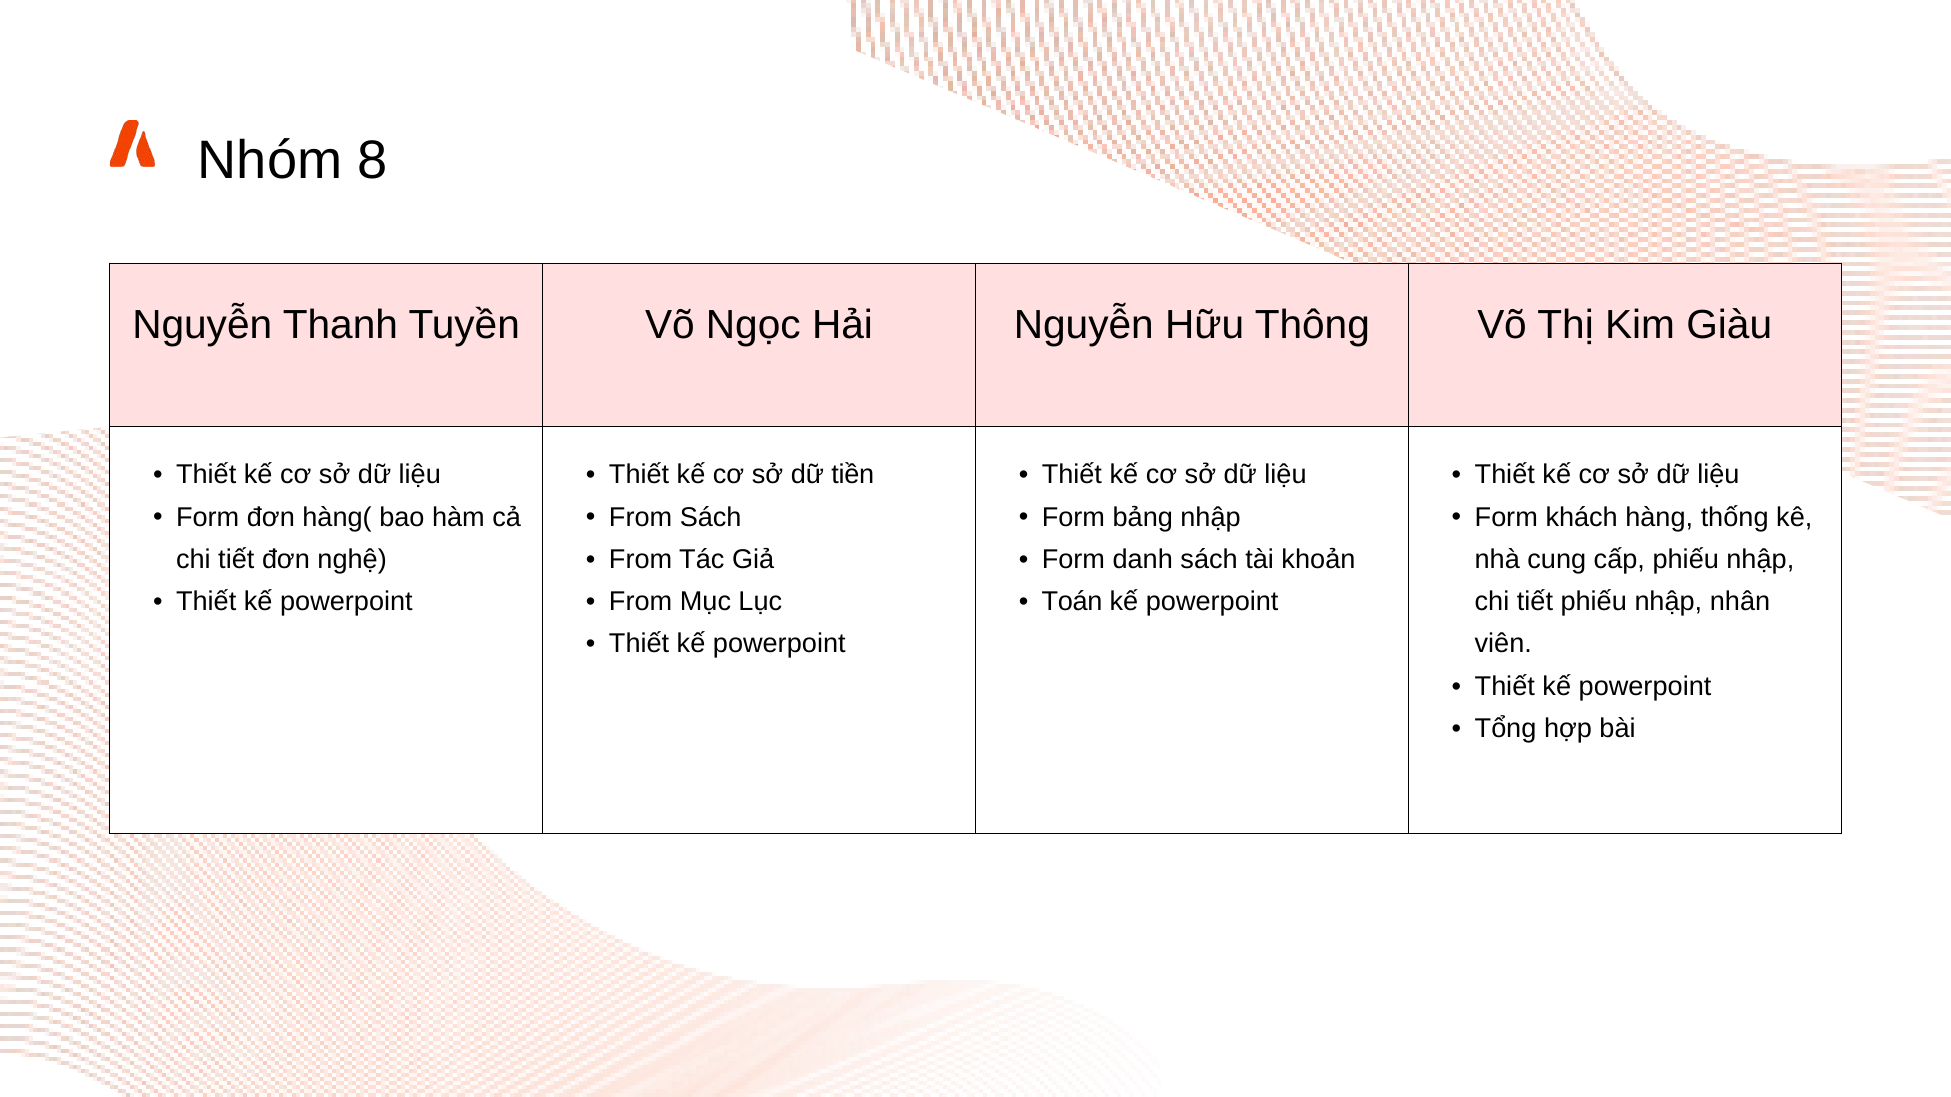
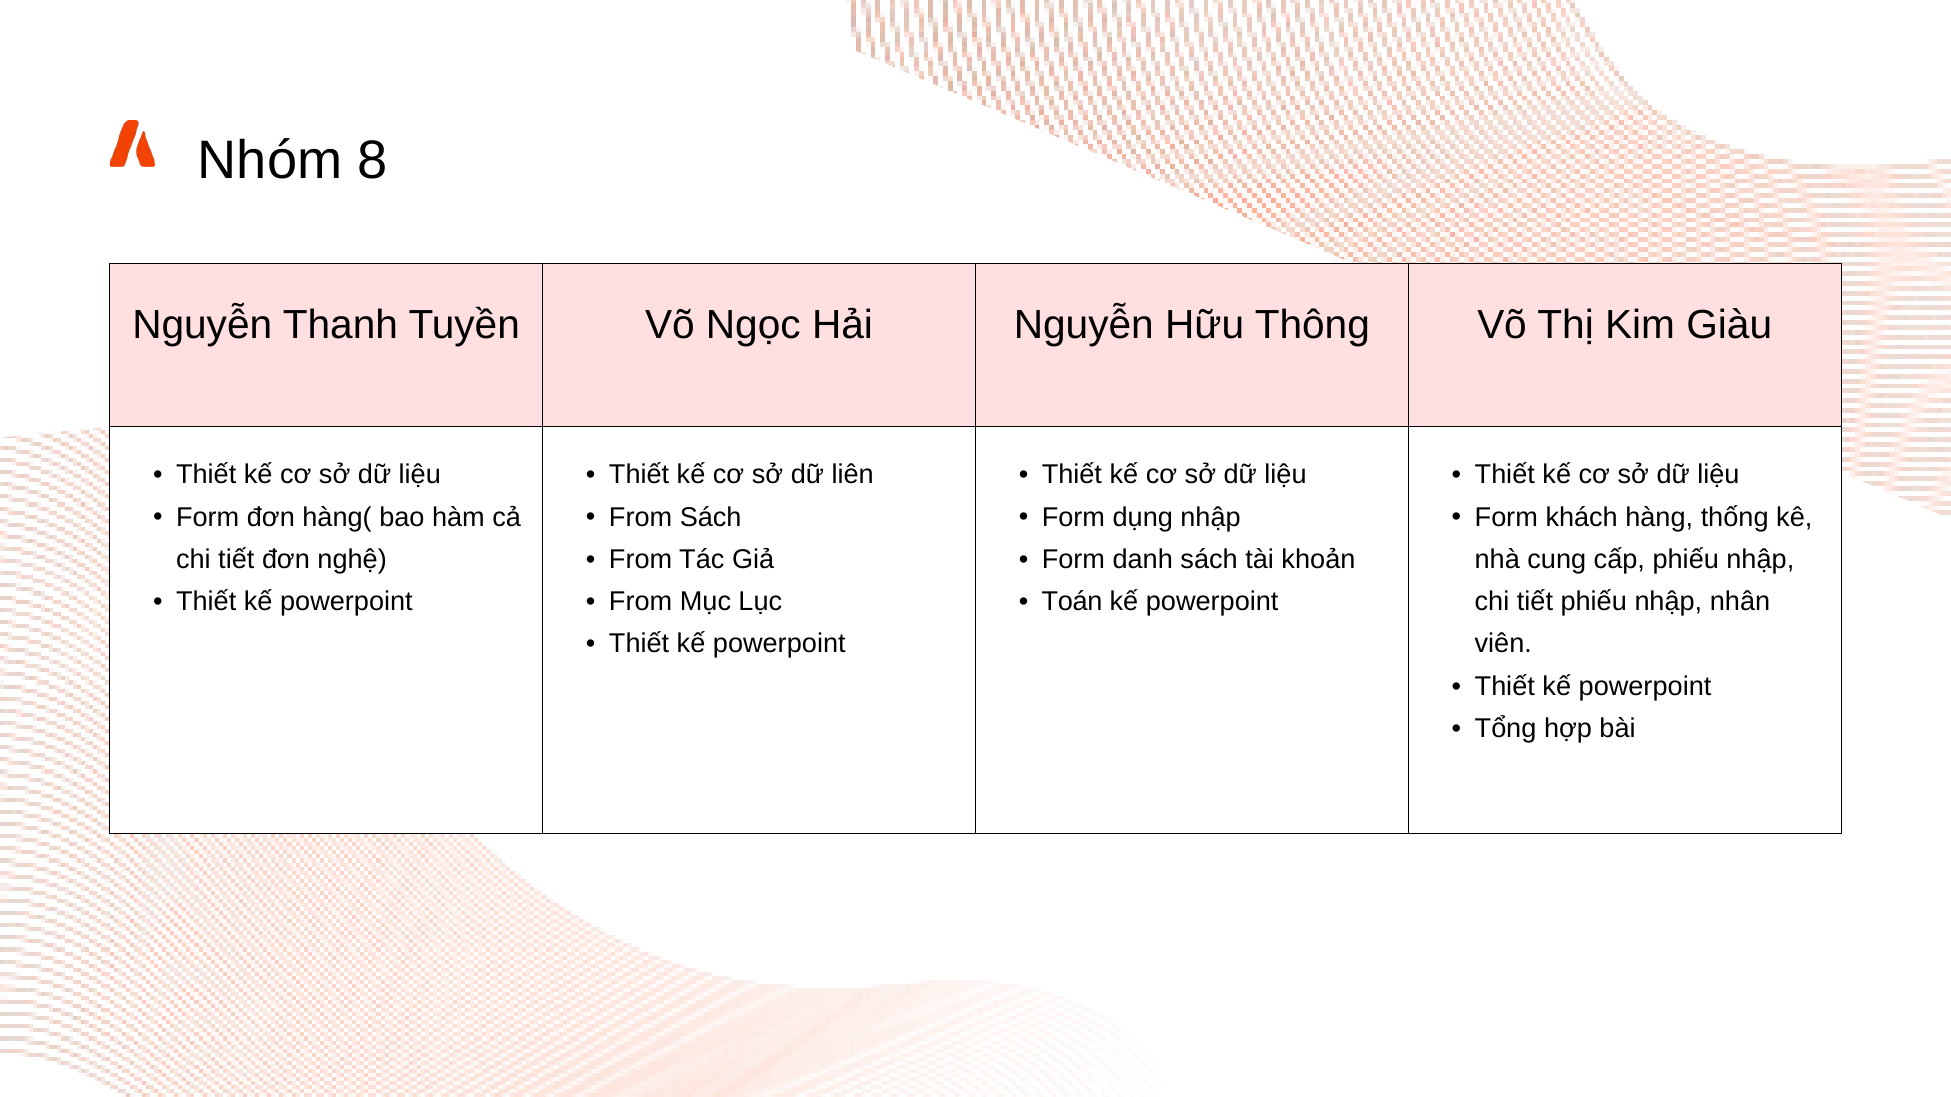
tiền: tiền -> liên
bảng: bảng -> dụng
